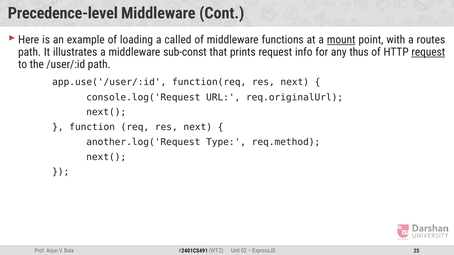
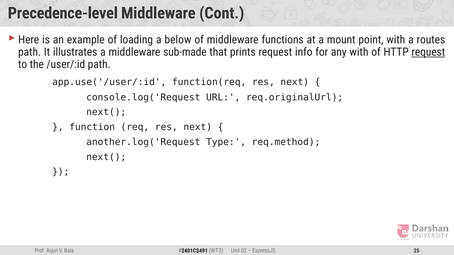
called: called -> below
mount underline: present -> none
sub-const: sub-const -> sub-made
any thus: thus -> with
